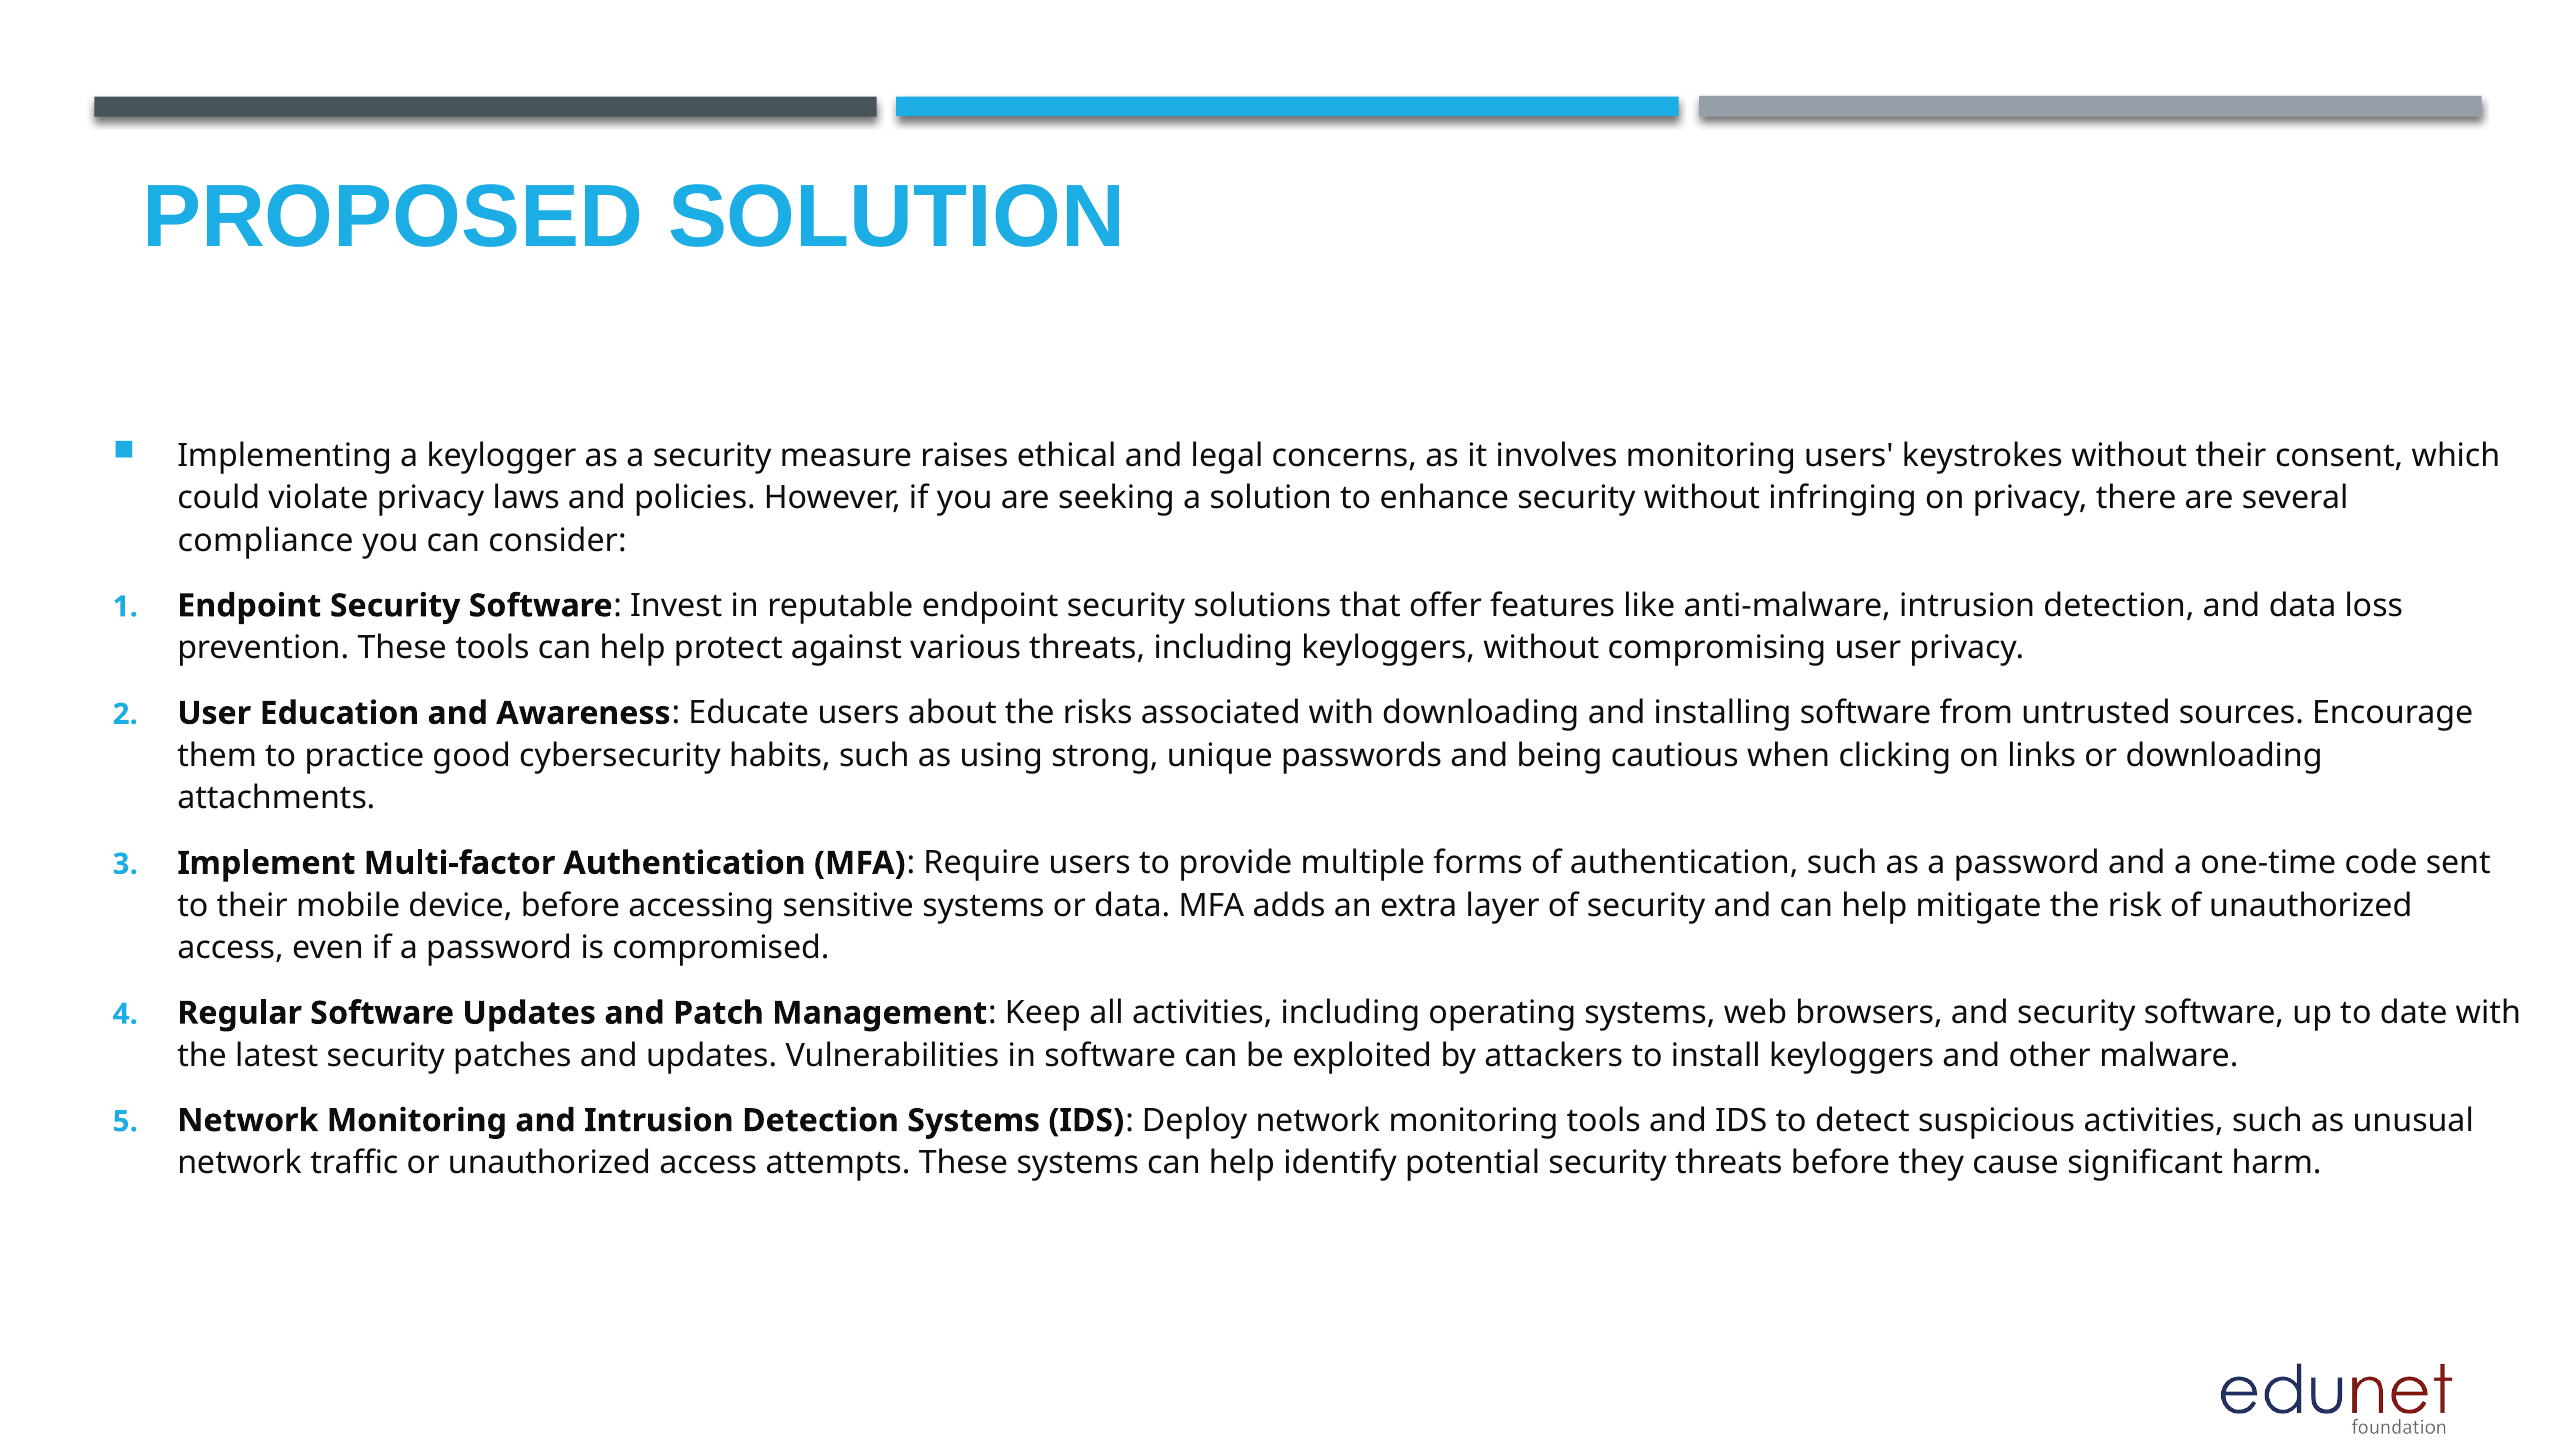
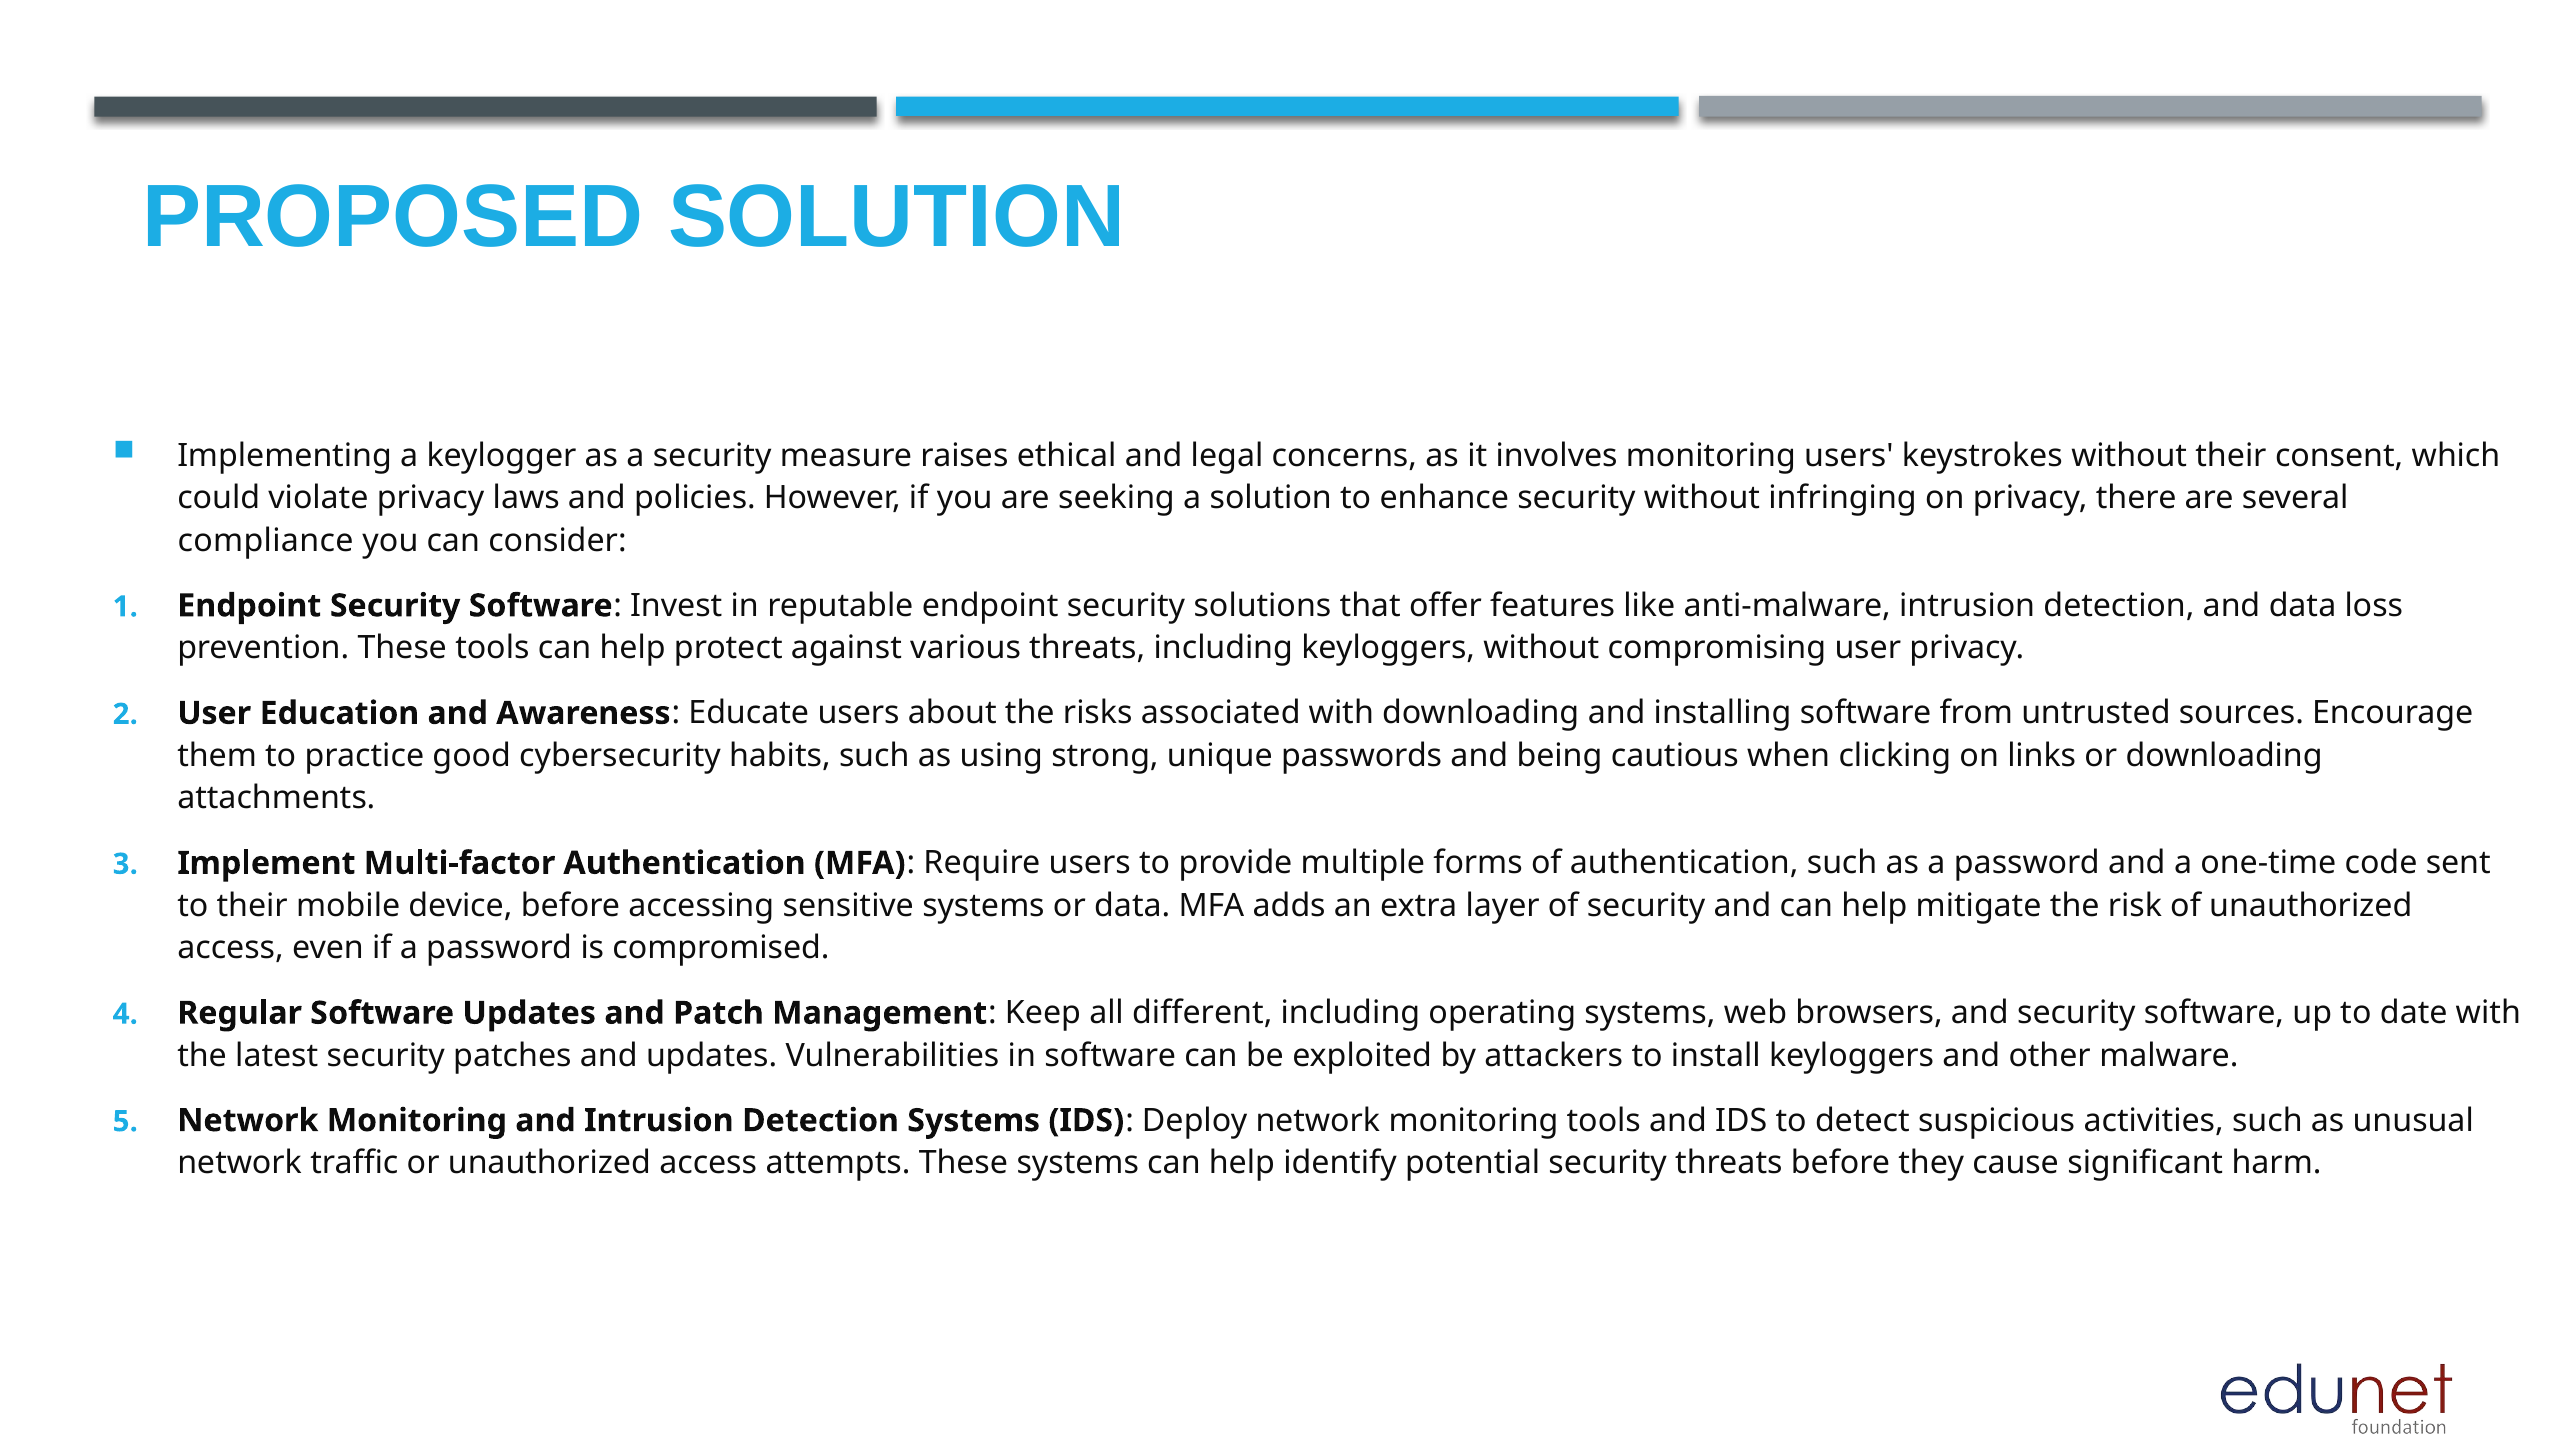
all activities: activities -> different
